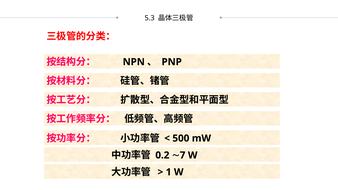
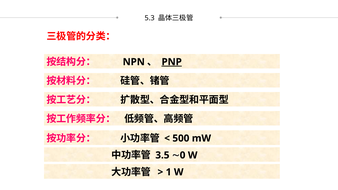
PNP underline: none -> present
0.2: 0.2 -> 3.5
7: 7 -> 0
